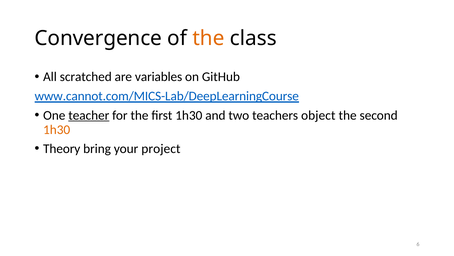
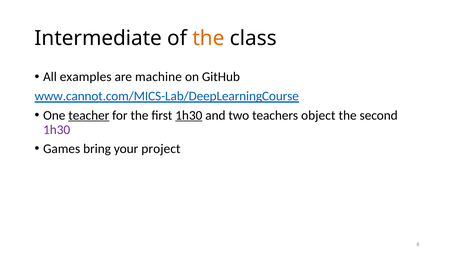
Convergence: Convergence -> Intermediate
scratched: scratched -> examples
variables: variables -> machine
1h30 at (189, 115) underline: none -> present
1h30 at (57, 129) colour: orange -> purple
Theory: Theory -> Games
